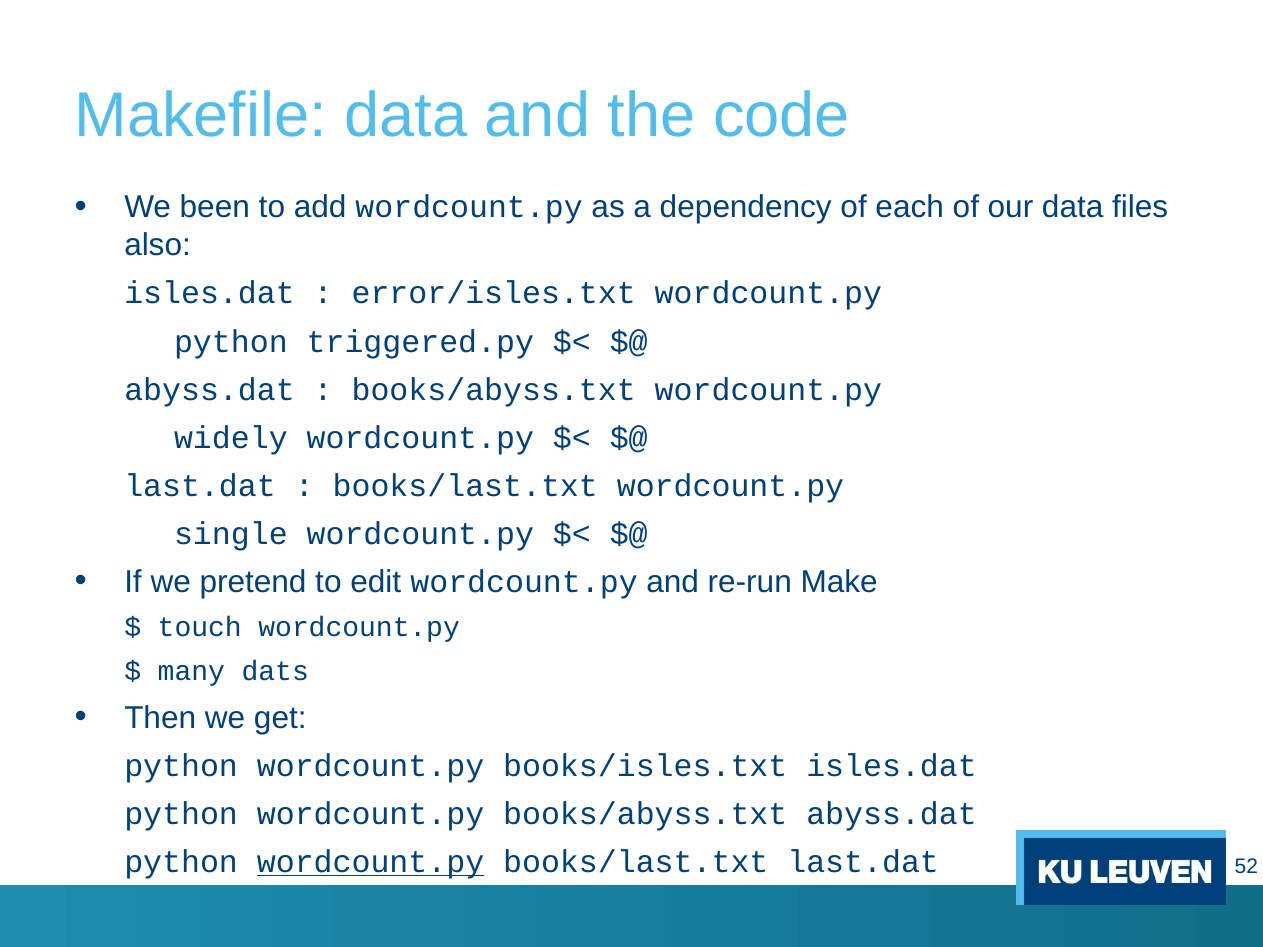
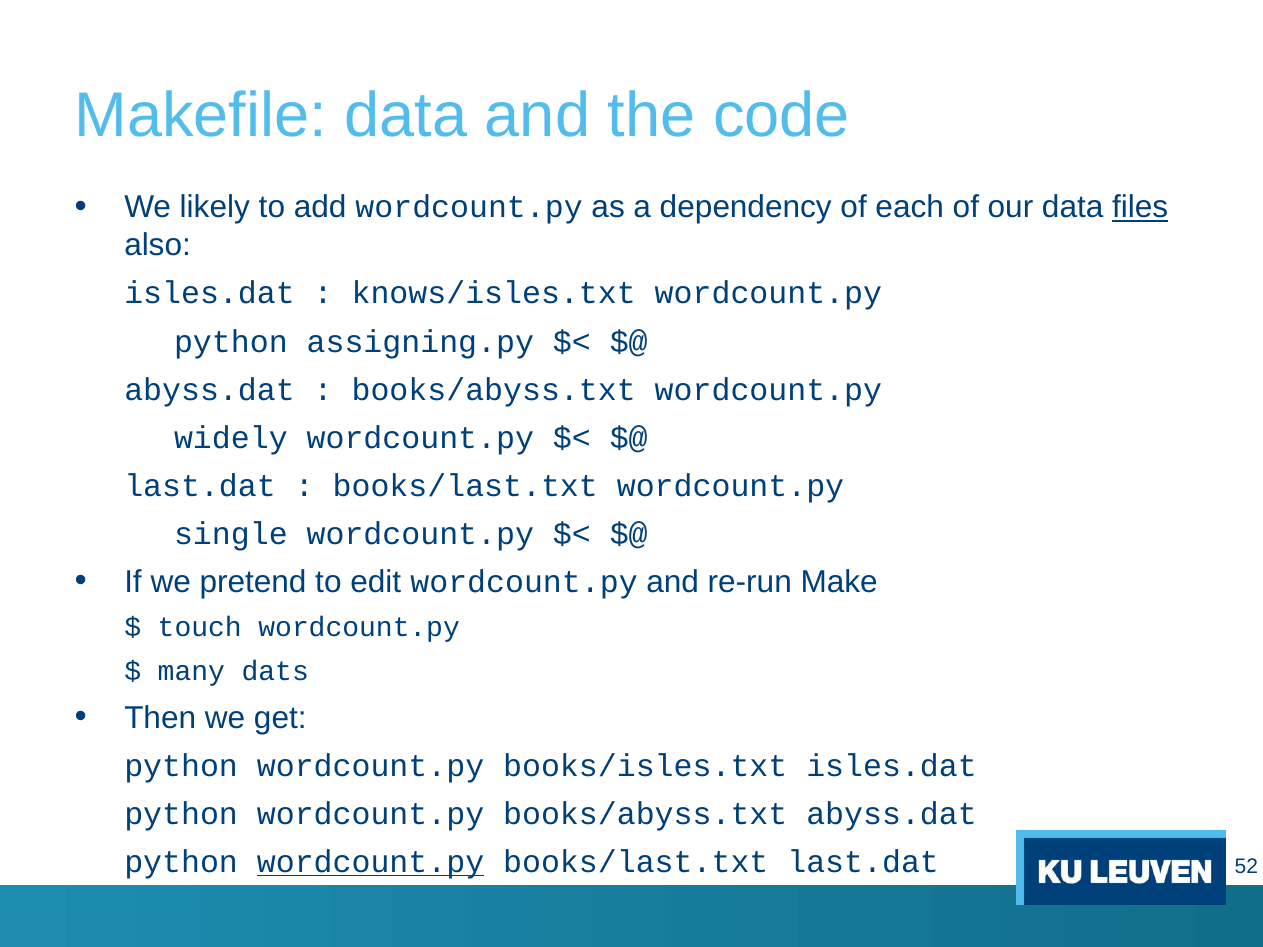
been: been -> likely
files underline: none -> present
error/isles.txt: error/isles.txt -> knows/isles.txt
triggered.py: triggered.py -> assigning.py
